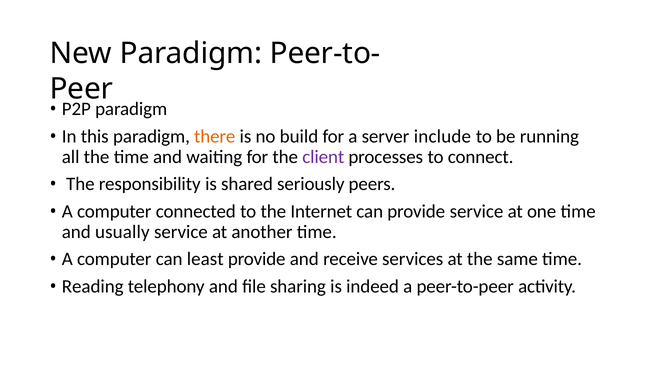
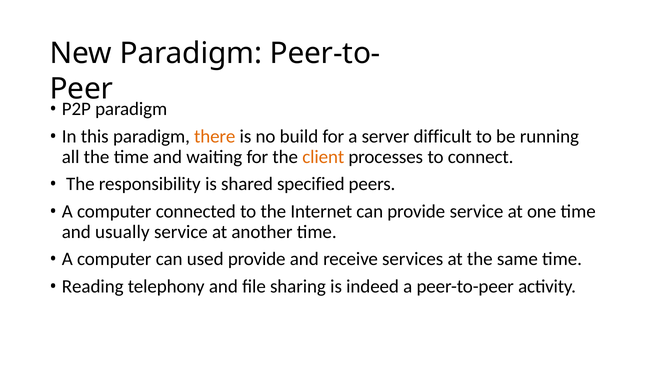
include: include -> difficult
client colour: purple -> orange
seriously: seriously -> specified
least: least -> used
